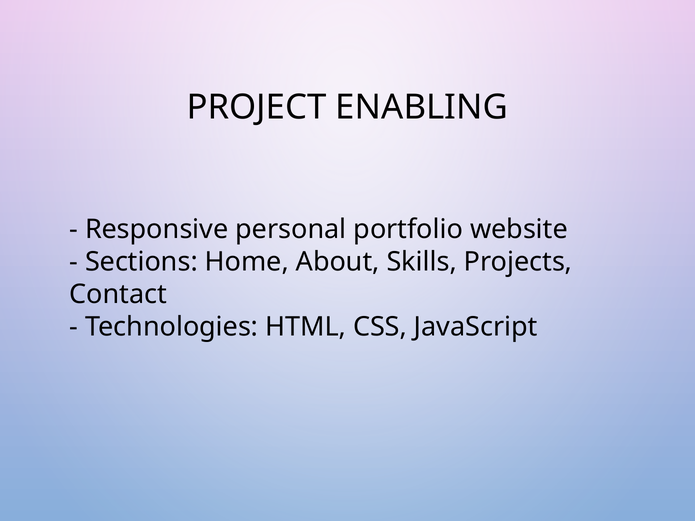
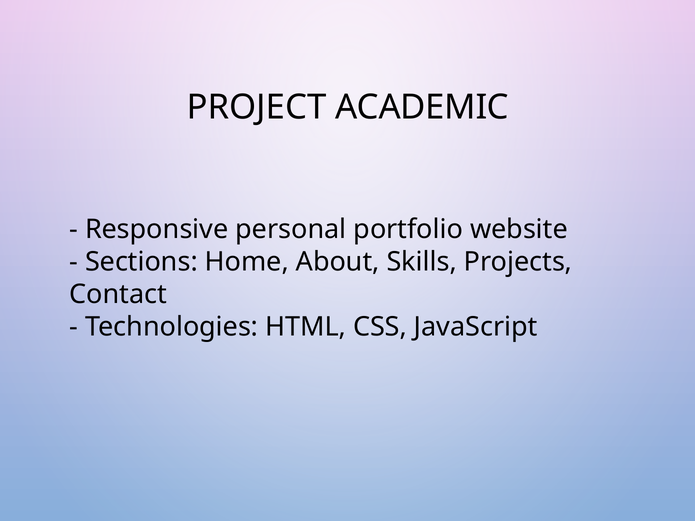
ENABLING: ENABLING -> ACADEMIC
